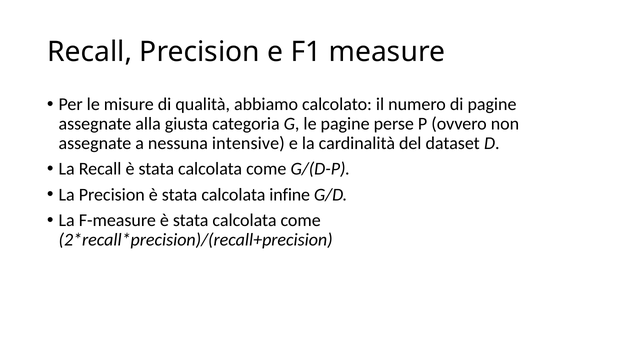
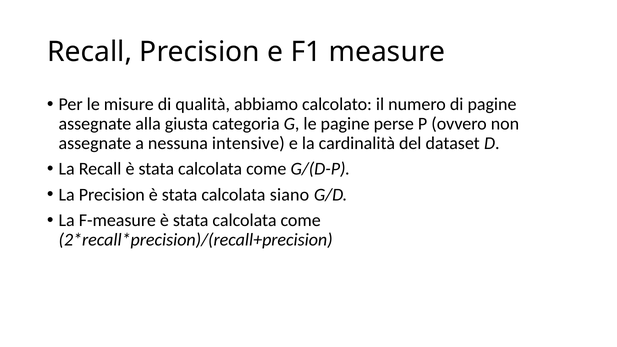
infine: infine -> siano
